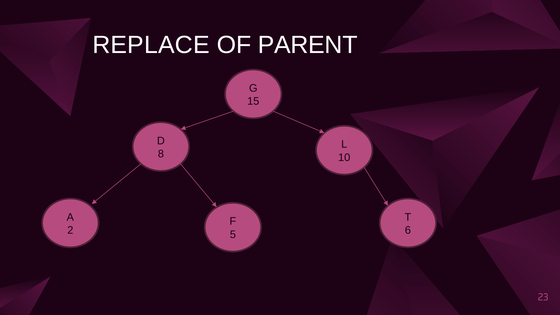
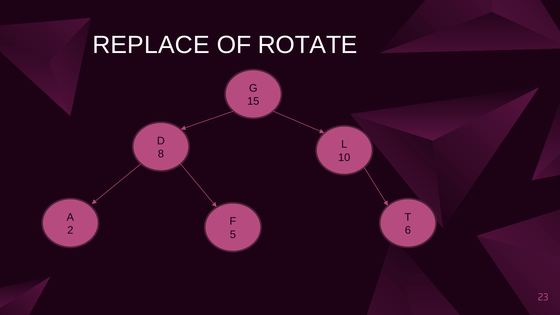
PARENT: PARENT -> ROTATE
